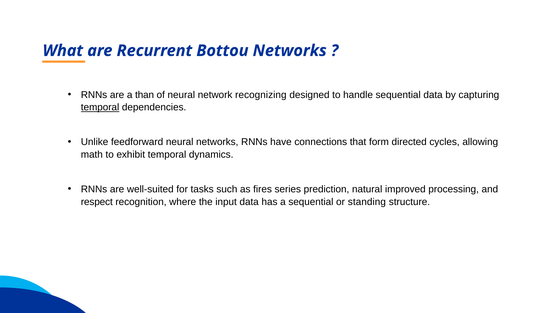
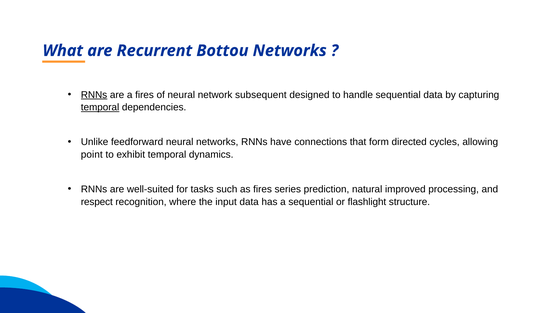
RNNs at (94, 95) underline: none -> present
a than: than -> fires
recognizing: recognizing -> subsequent
math: math -> point
standing: standing -> flashlight
